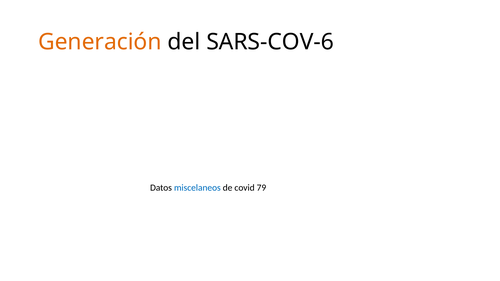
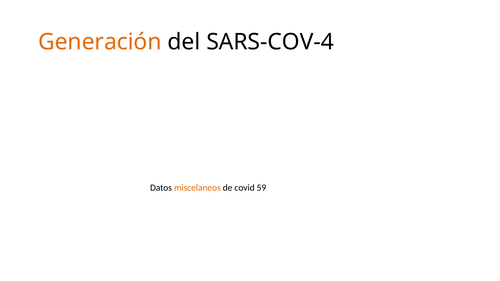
SARS-COV-6: SARS-COV-6 -> SARS-COV-4
miscelaneos colour: blue -> orange
79: 79 -> 59
